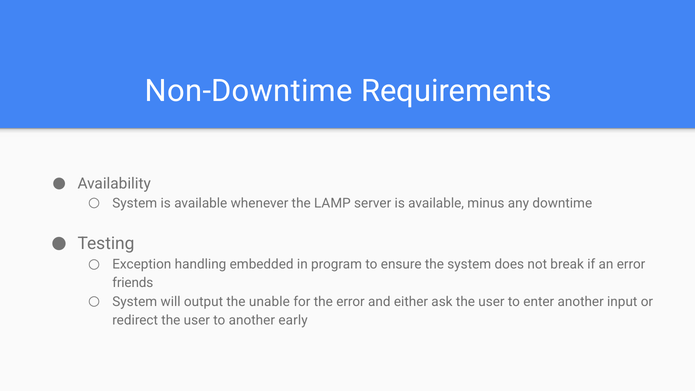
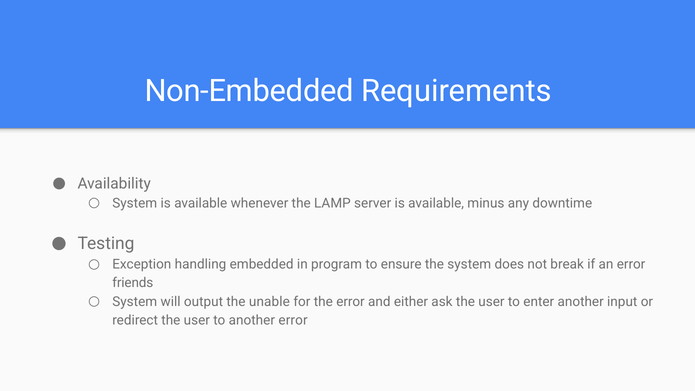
Non-Downtime: Non-Downtime -> Non-Embedded
another early: early -> error
